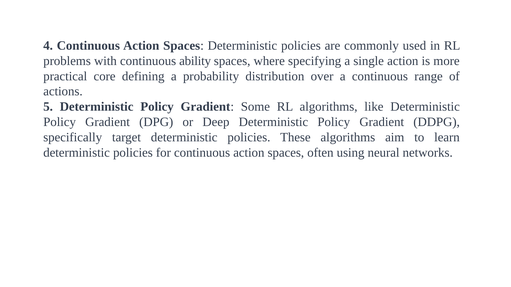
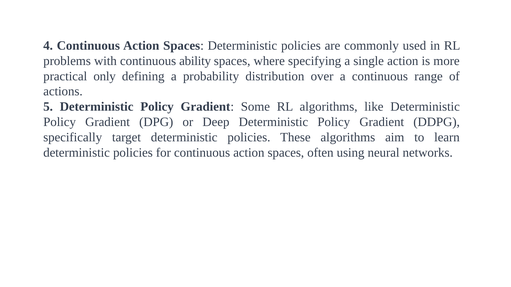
core: core -> only
